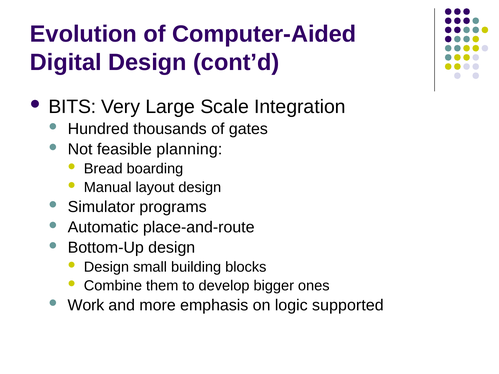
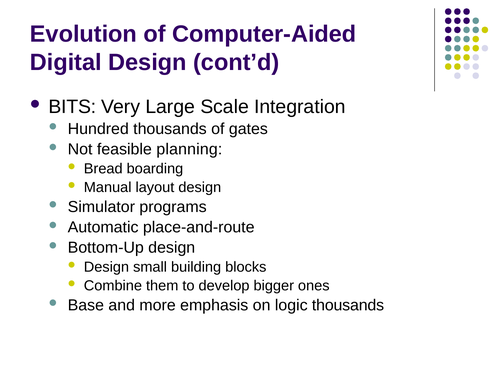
Work: Work -> Base
logic supported: supported -> thousands
